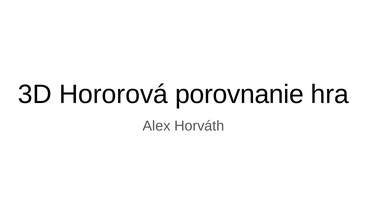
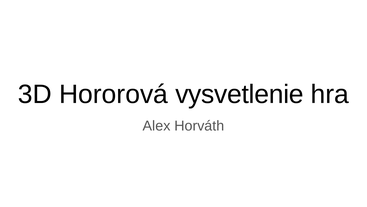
porovnanie: porovnanie -> vysvetlenie
